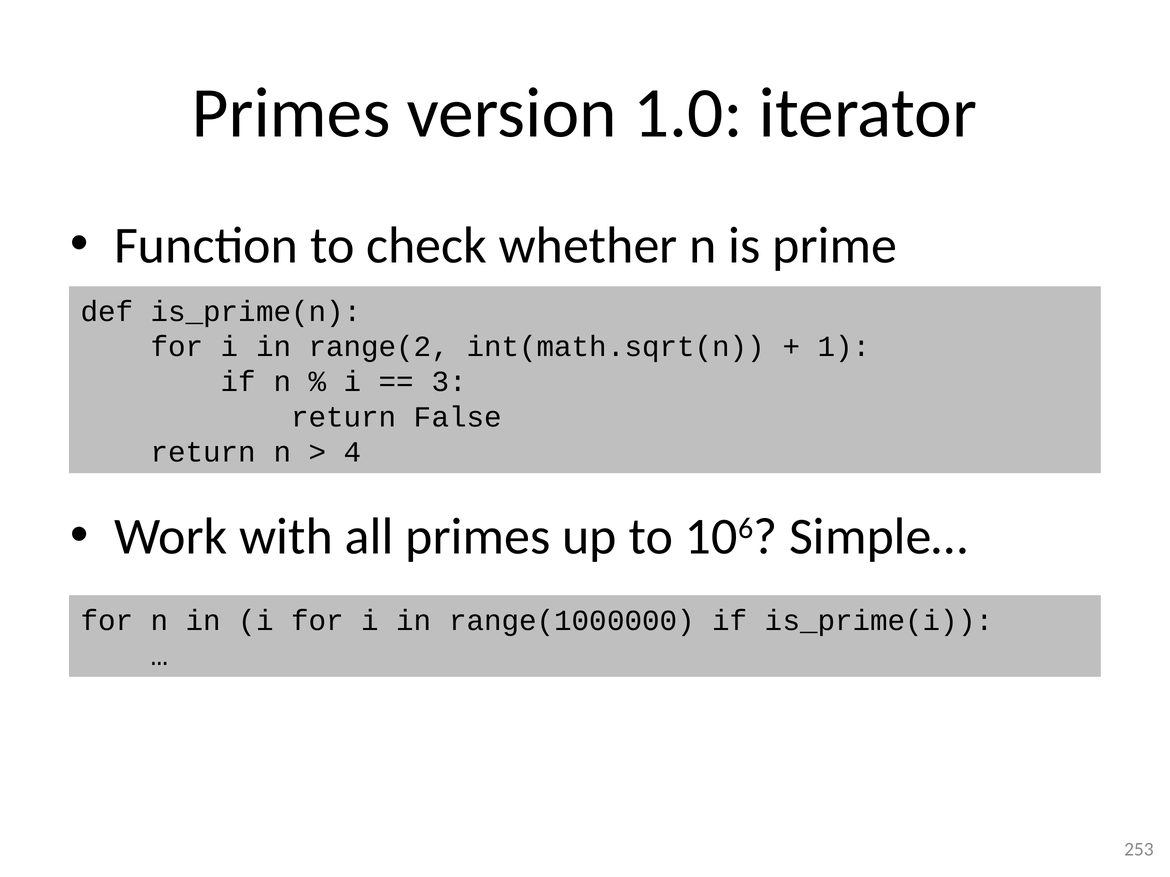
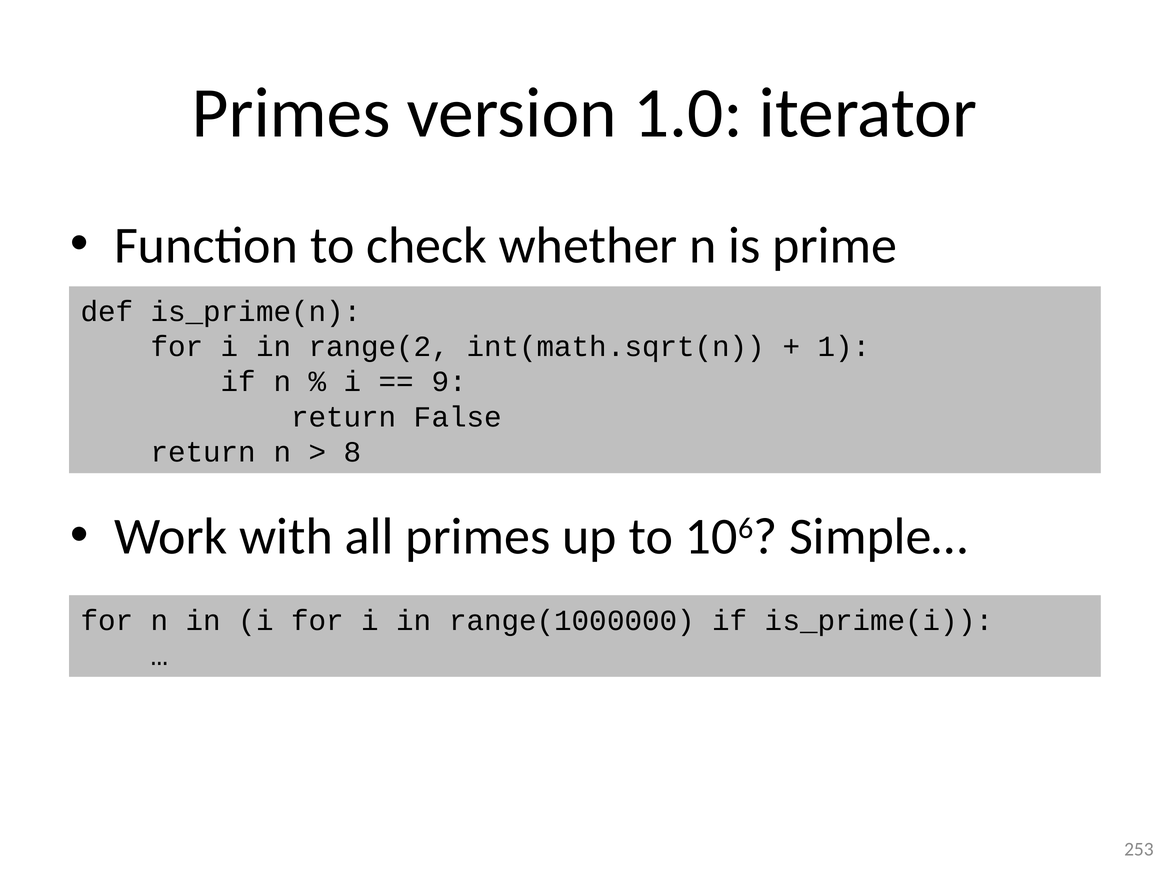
3: 3 -> 9
4: 4 -> 8
